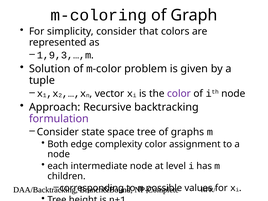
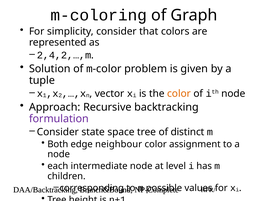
1,9,3,…,m: 1,9,3,…,m -> 2,4,2,…,m
color at (179, 94) colour: purple -> orange
graphs: graphs -> distinct
complexity: complexity -> neighbour
